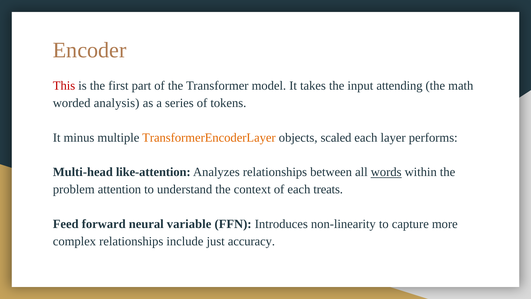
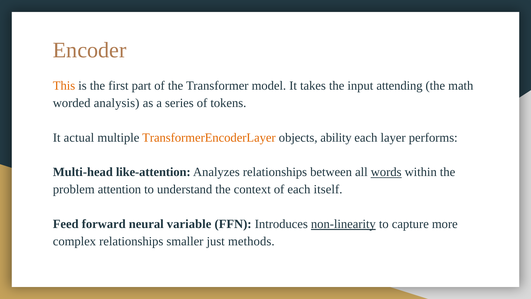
This colour: red -> orange
minus: minus -> actual
scaled: scaled -> ability
treats: treats -> itself
non-linearity underline: none -> present
include: include -> smaller
accuracy: accuracy -> methods
